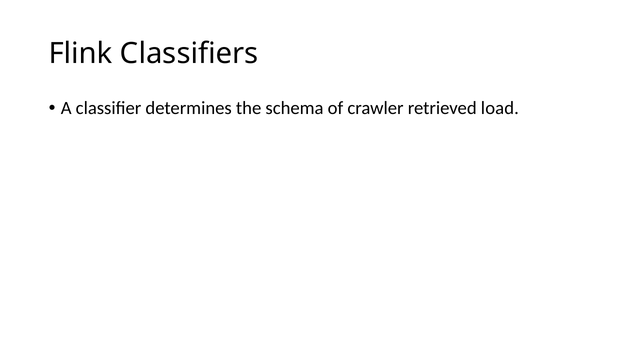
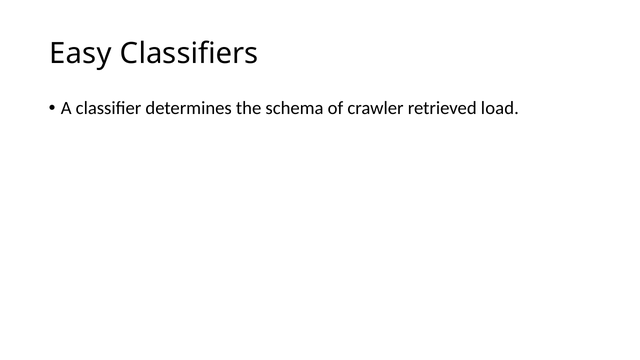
Flink: Flink -> Easy
